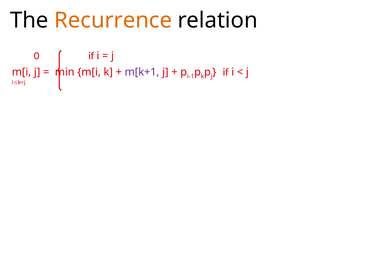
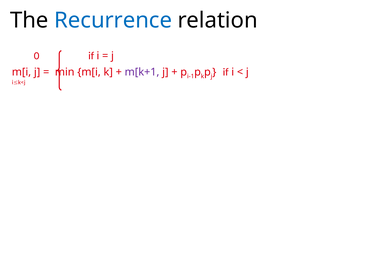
Recurrence colour: orange -> blue
